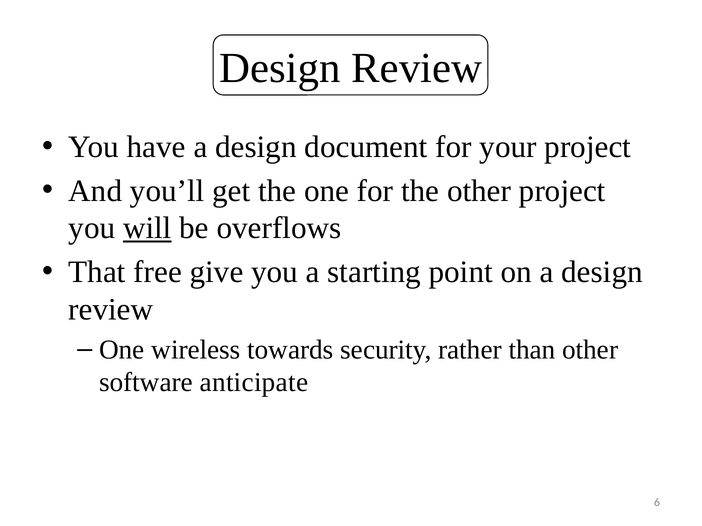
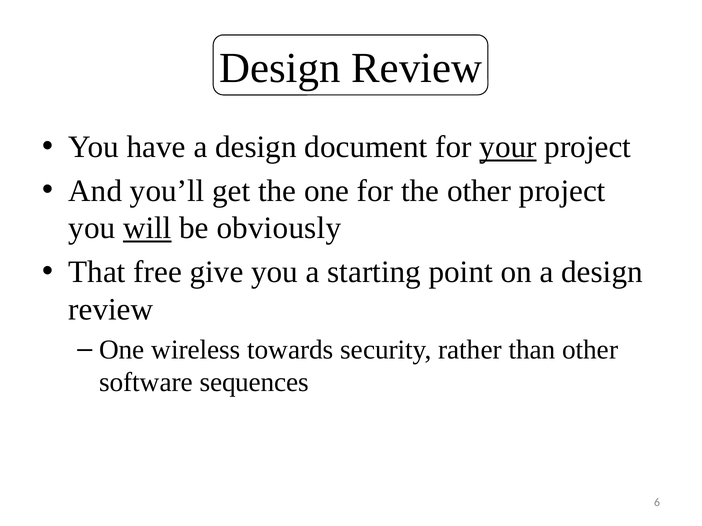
your underline: none -> present
overflows: overflows -> obviously
anticipate: anticipate -> sequences
